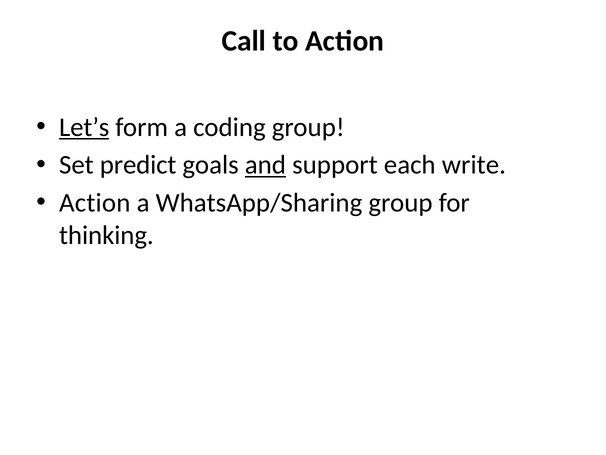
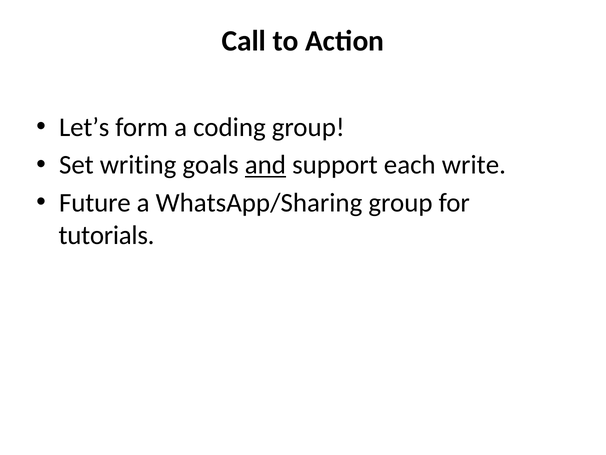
Let’s underline: present -> none
predict: predict -> writing
Action at (95, 203): Action -> Future
thinking: thinking -> tutorials
